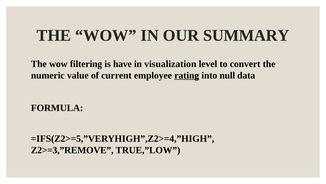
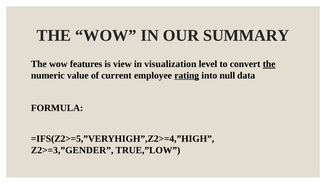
filtering: filtering -> features
have: have -> view
the at (269, 64) underline: none -> present
Z2>=3,”REMOVE: Z2>=3,”REMOVE -> Z2>=3,”GENDER
